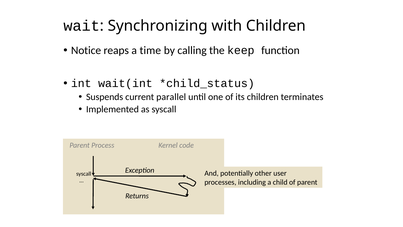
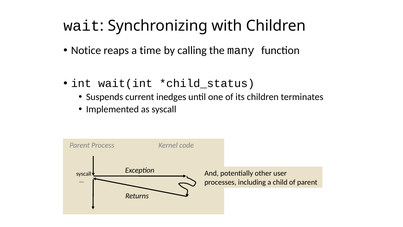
keep: keep -> many
parallel: parallel -> inedges
